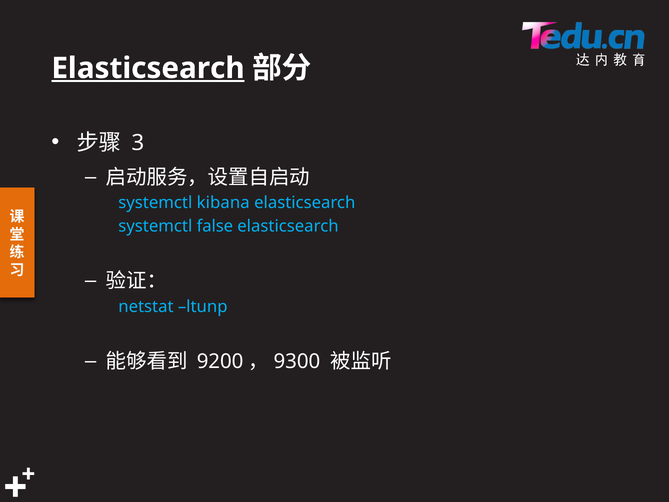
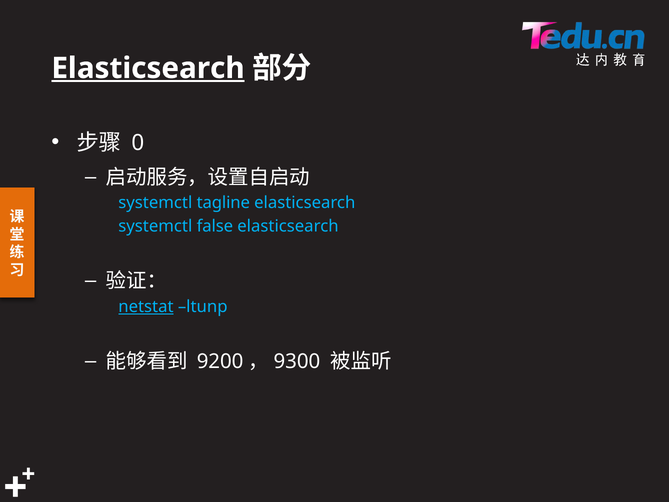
3: 3 -> 0
kibana: kibana -> tagline
netstat underline: none -> present
